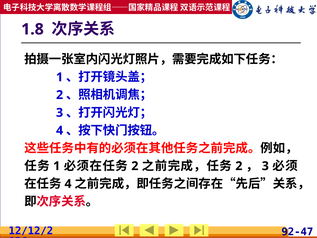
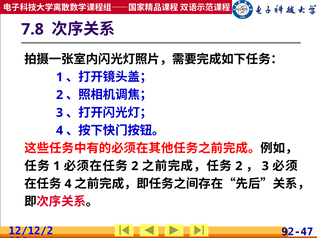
1.8: 1.8 -> 7.8
